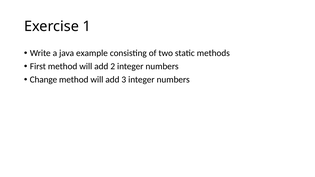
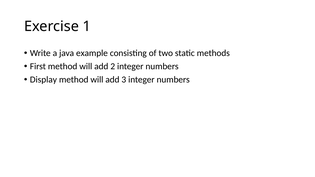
Change: Change -> Display
